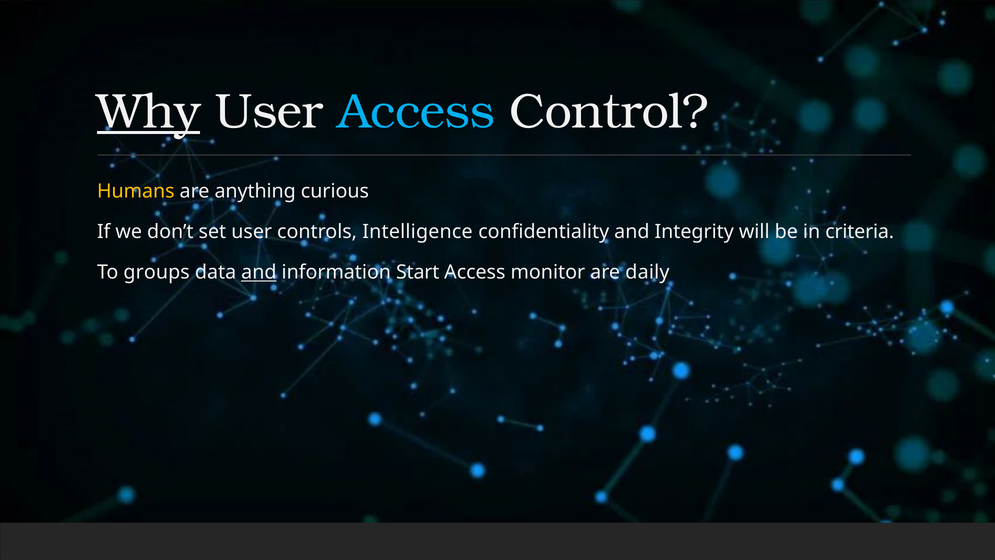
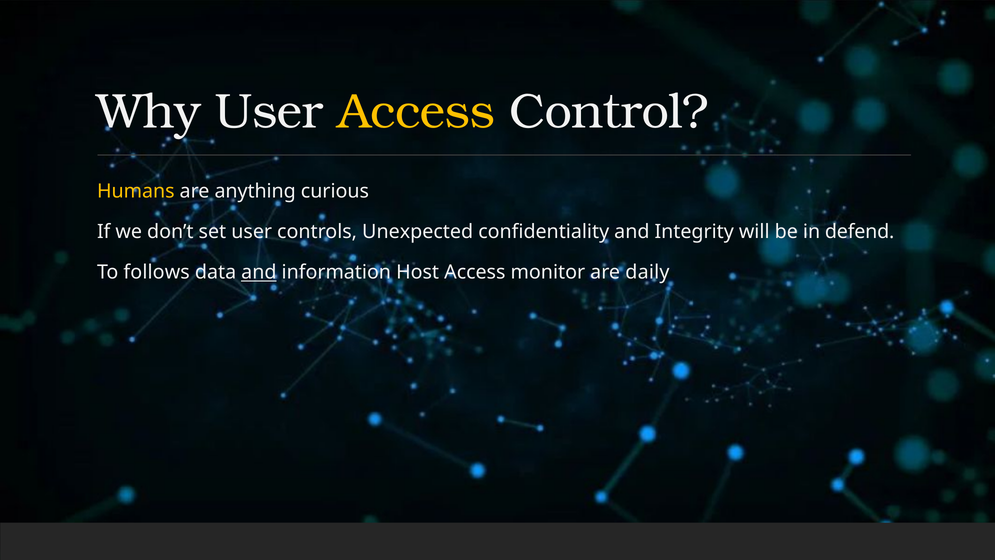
Why underline: present -> none
Access at (416, 111) colour: light blue -> yellow
Intelligence: Intelligence -> Unexpected
criteria: criteria -> defend
groups: groups -> follows
Start: Start -> Host
